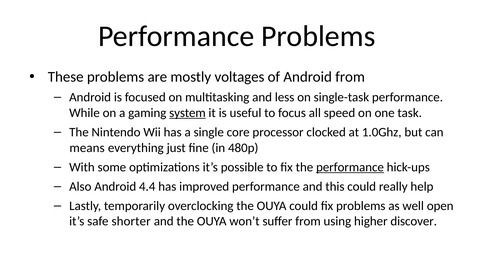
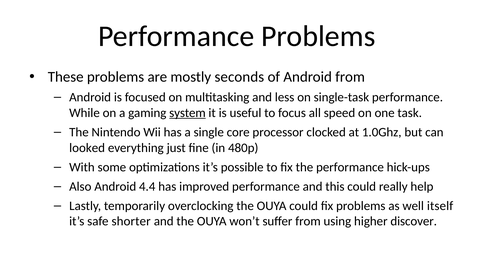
voltages: voltages -> seconds
means: means -> looked
performance at (350, 167) underline: present -> none
open: open -> itself
